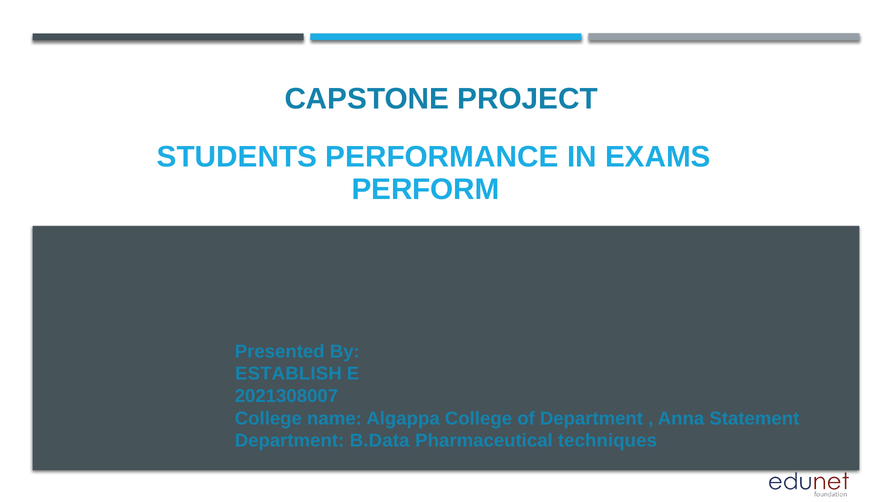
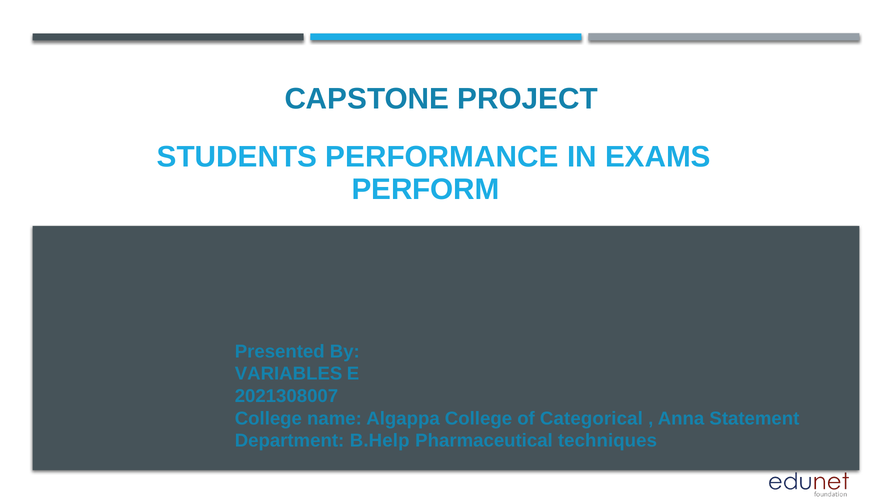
ESTABLISH: ESTABLISH -> VARIABLES
of Department: Department -> Categorical
B.Data: B.Data -> B.Help
